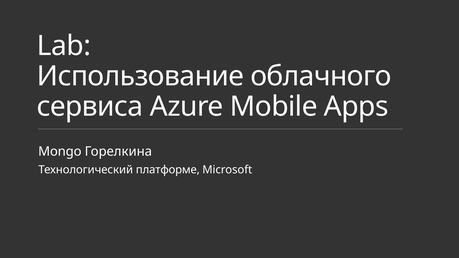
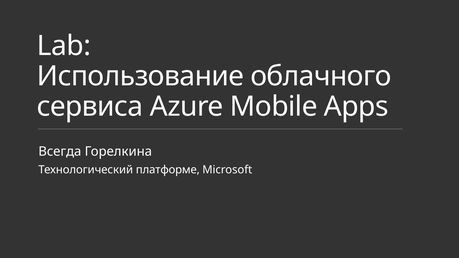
Mongo: Mongo -> Всегда
